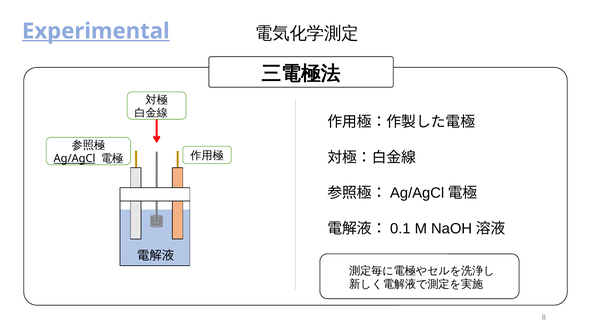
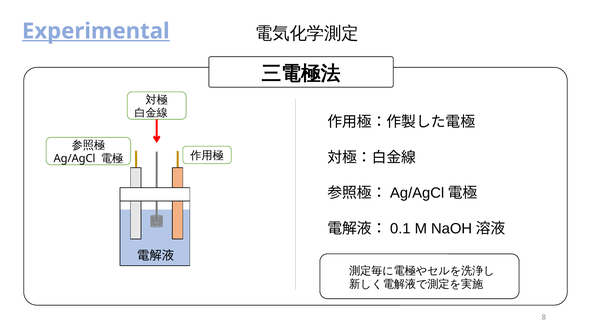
Ag/AgCl underline: present -> none
